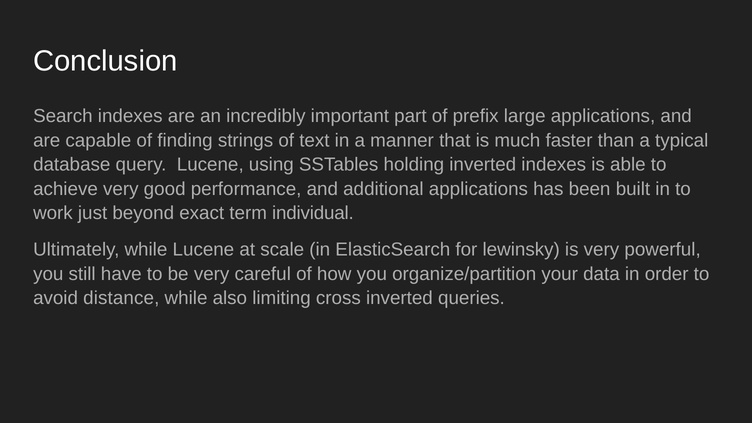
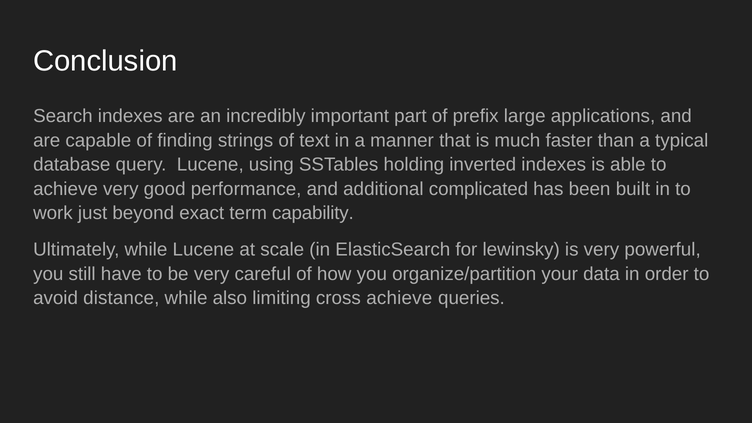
additional applications: applications -> complicated
individual: individual -> capability
cross inverted: inverted -> achieve
